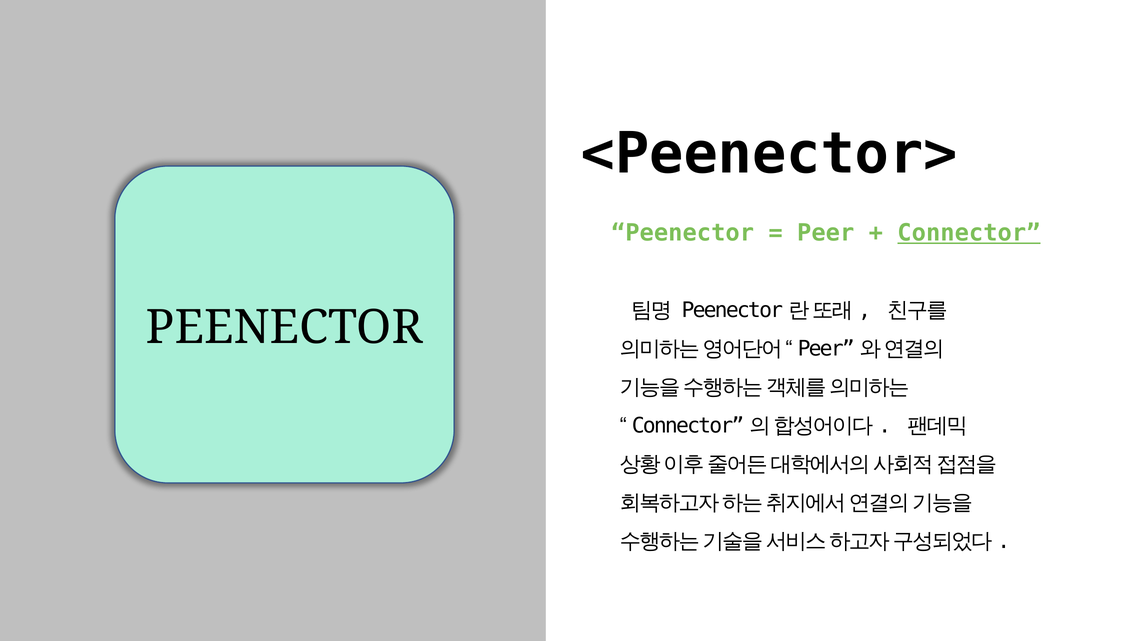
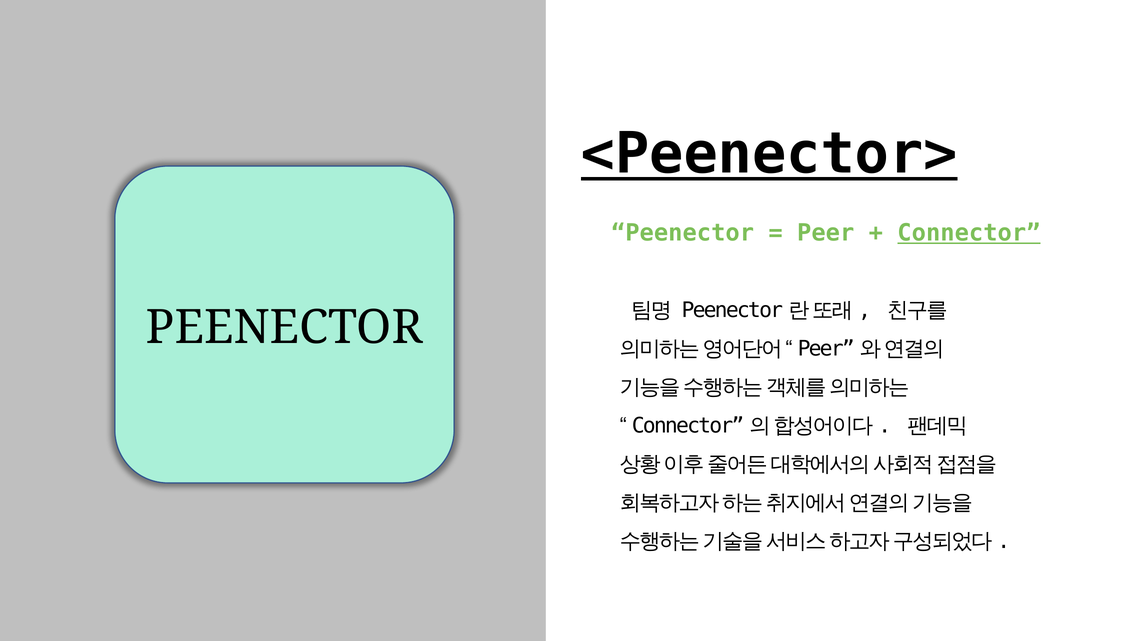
<Peenector> underline: none -> present
